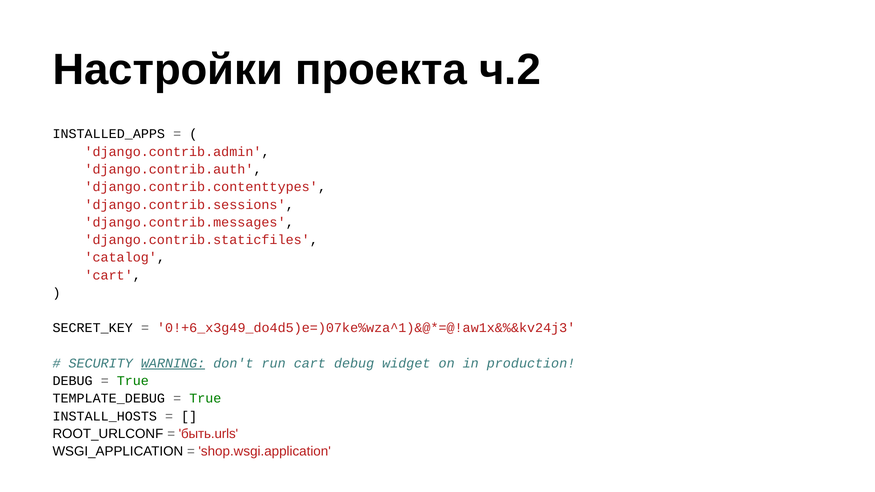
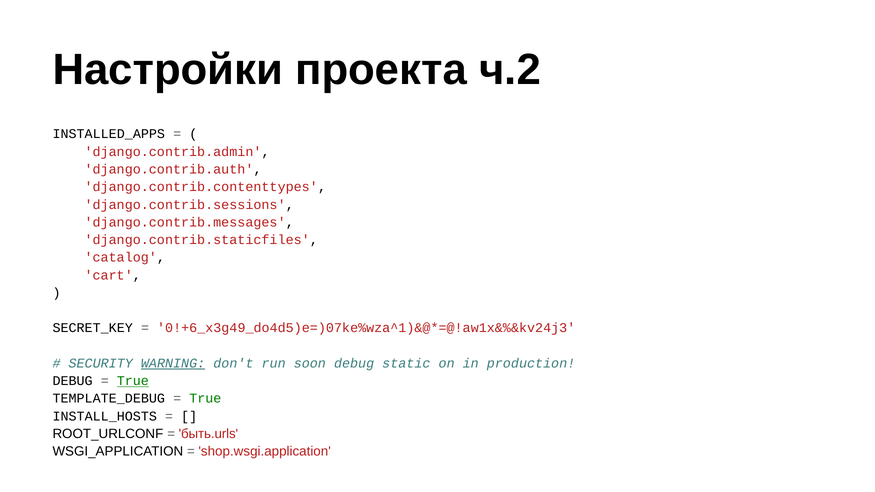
run cart: cart -> soon
widget: widget -> static
True at (133, 381) underline: none -> present
